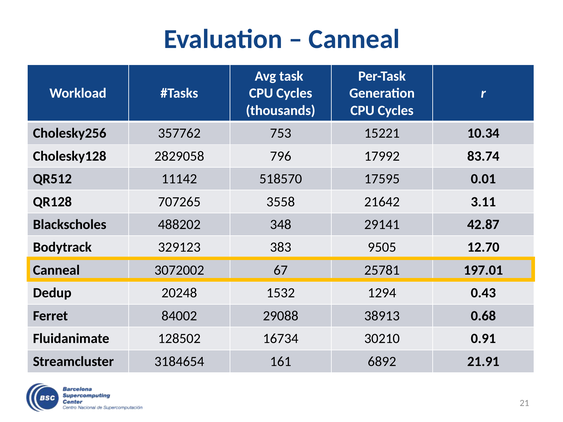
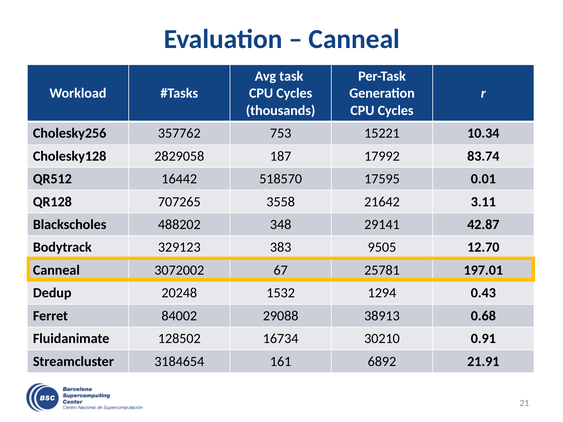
796: 796 -> 187
11142: 11142 -> 16442
